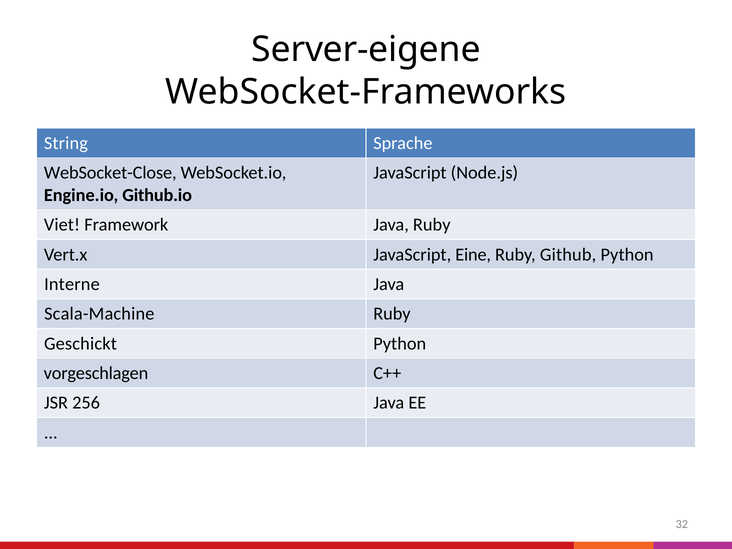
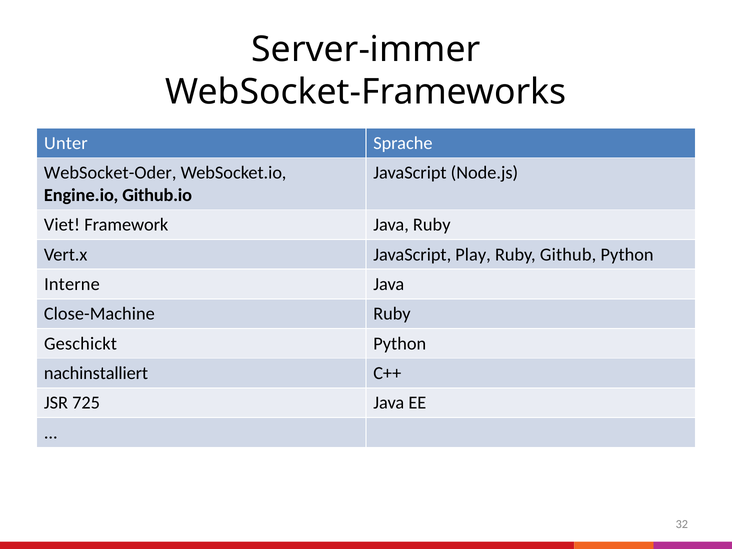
Server-eigene: Server-eigene -> Server-immer
String: String -> Unter
WebSocket-Close: WebSocket-Close -> WebSocket-Oder
Eine: Eine -> Play
Scala-Machine: Scala-Machine -> Close-Machine
vorgeschlagen: vorgeschlagen -> nachinstalliert
256: 256 -> 725
